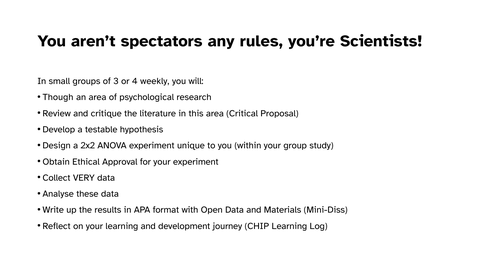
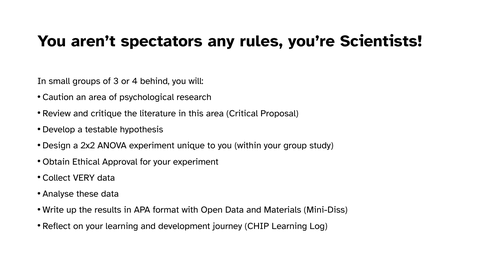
weekly: weekly -> behind
Though: Though -> Caution
